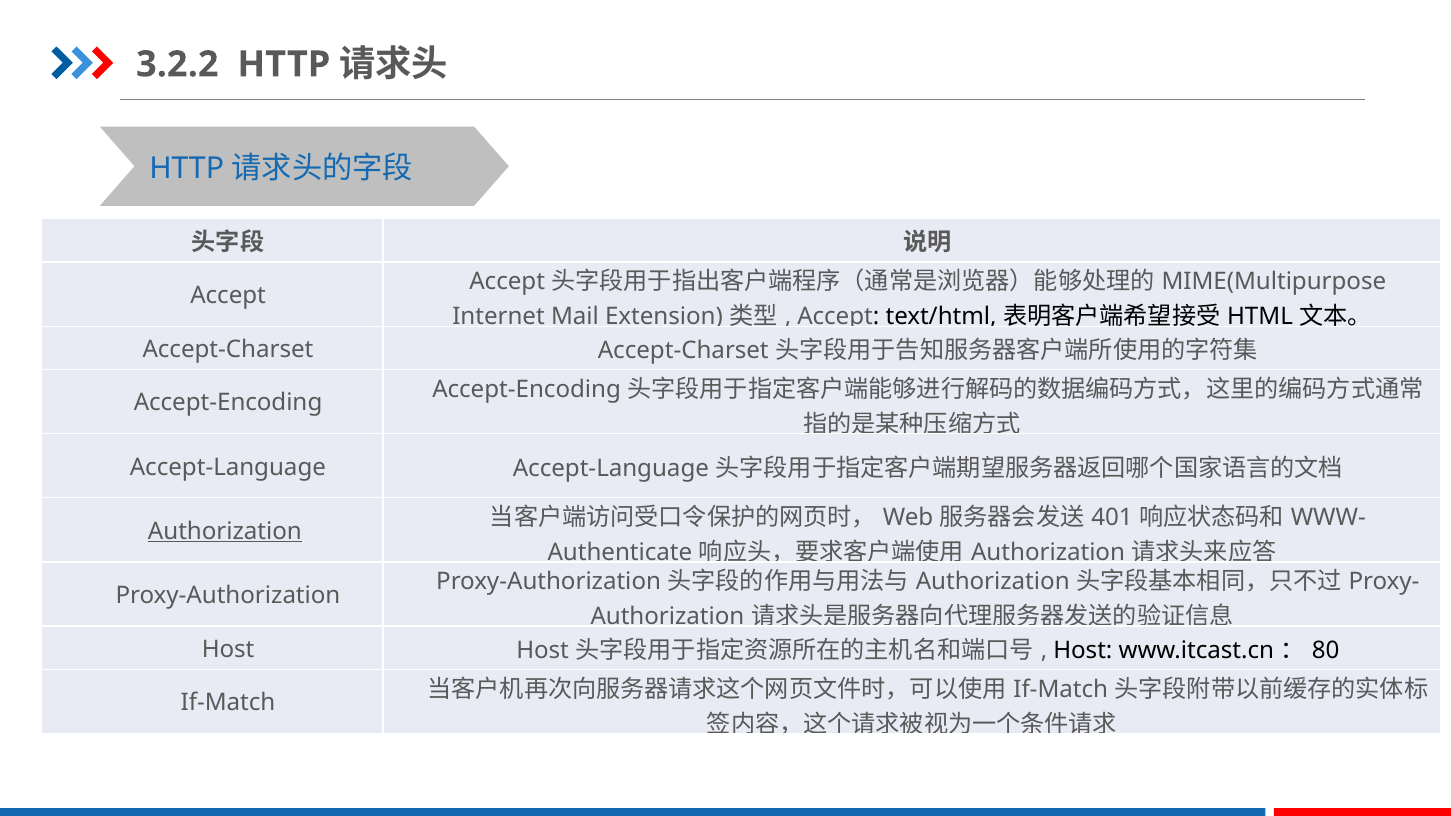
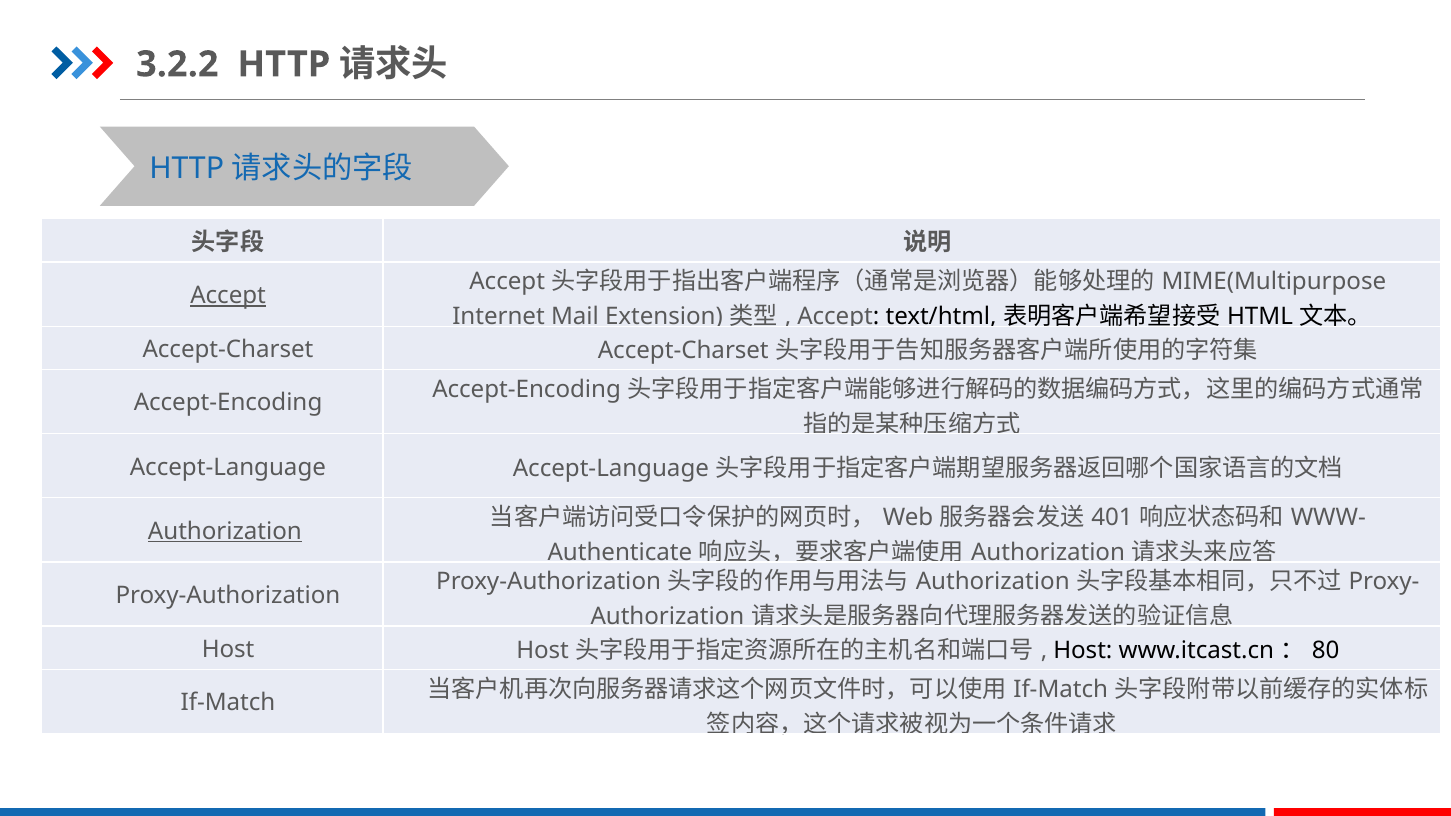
Accept at (228, 295) underline: none -> present
